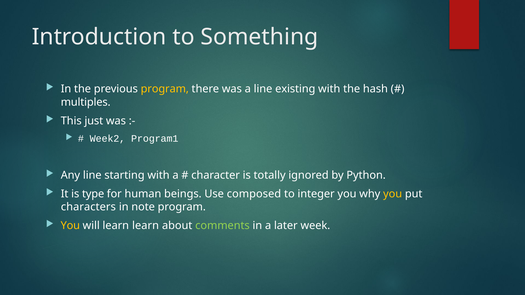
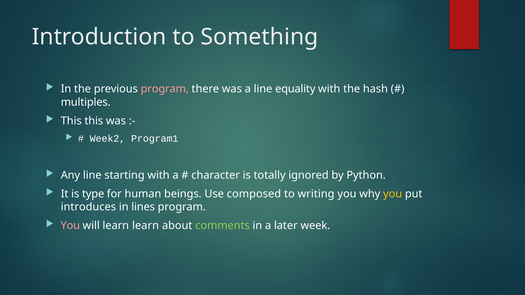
program at (165, 89) colour: yellow -> pink
existing: existing -> equality
This just: just -> this
integer: integer -> writing
characters: characters -> introduces
note: note -> lines
You at (70, 226) colour: yellow -> pink
